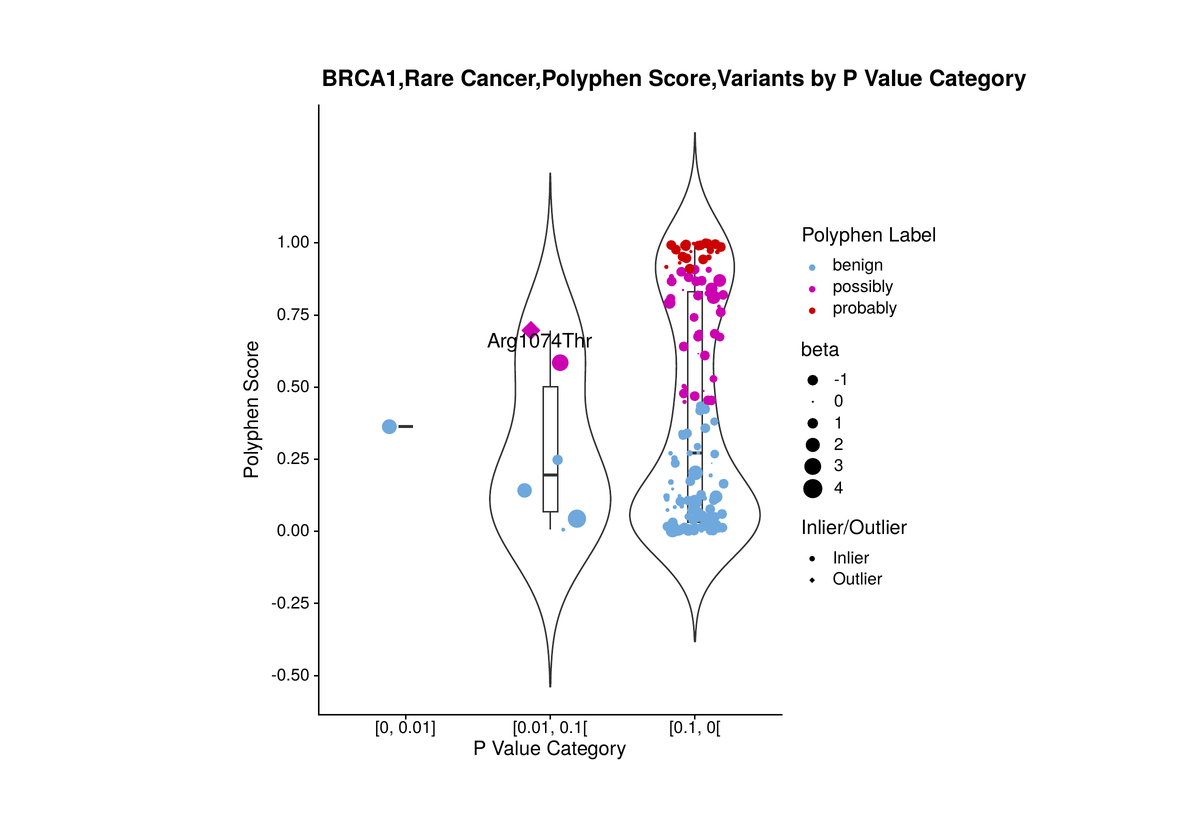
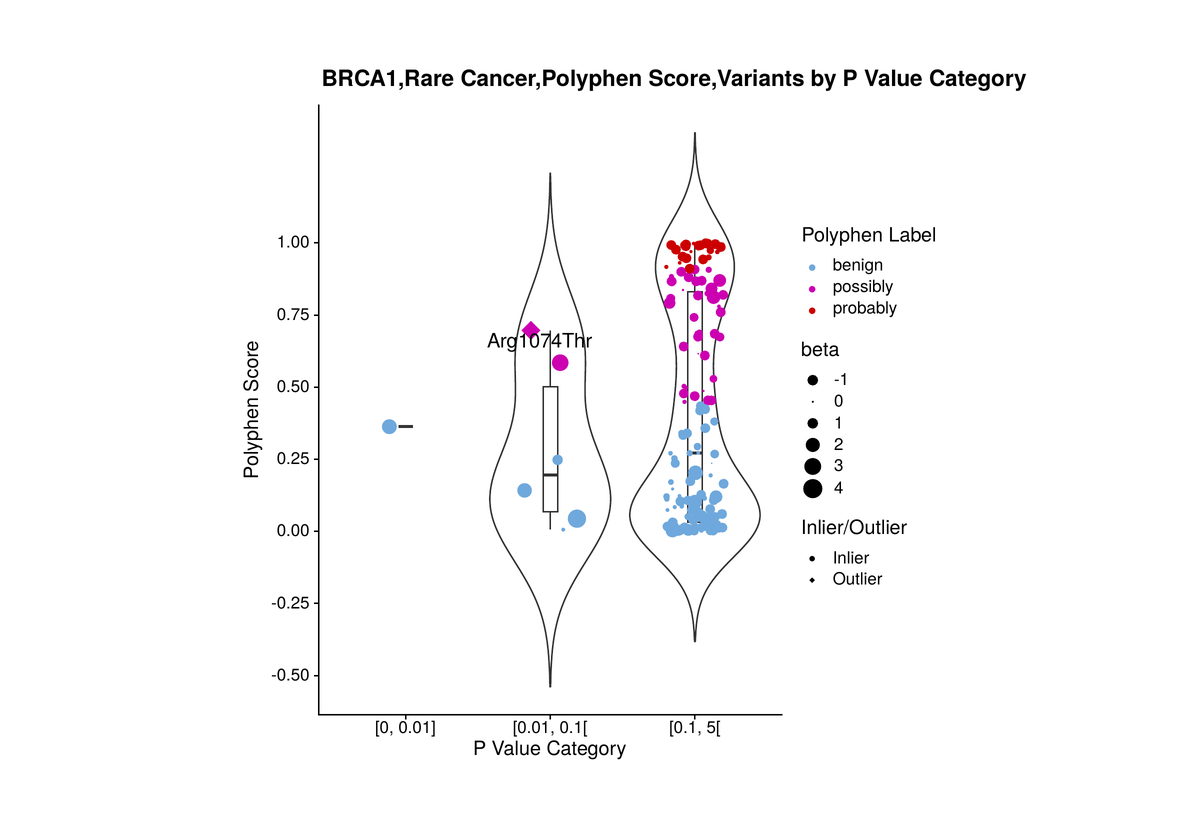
0[: 0[ -> 5[
